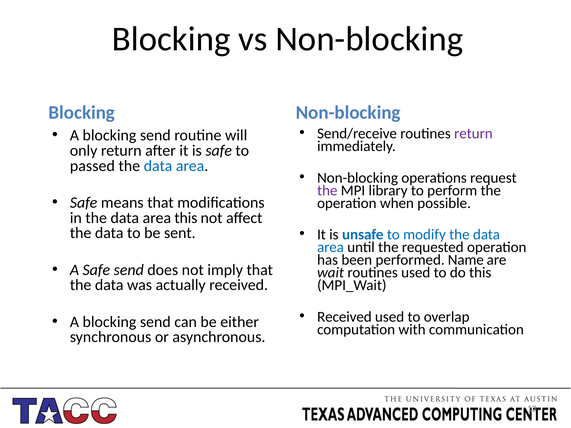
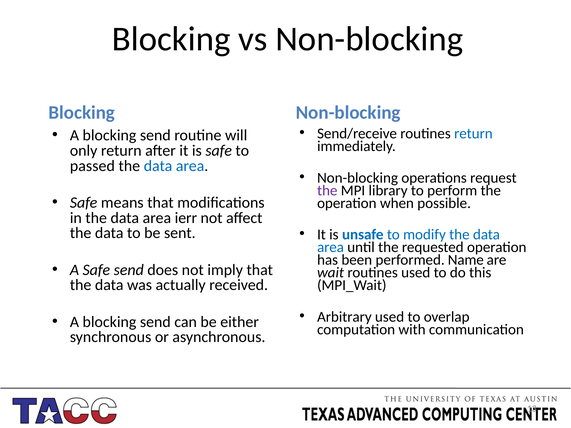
return at (473, 134) colour: purple -> blue
area this: this -> ierr
Received at (344, 317): Received -> Arbitrary
